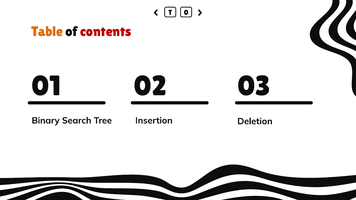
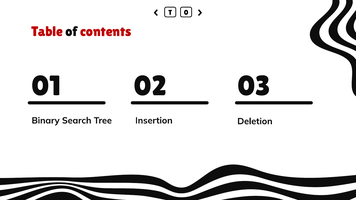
Table colour: orange -> red
